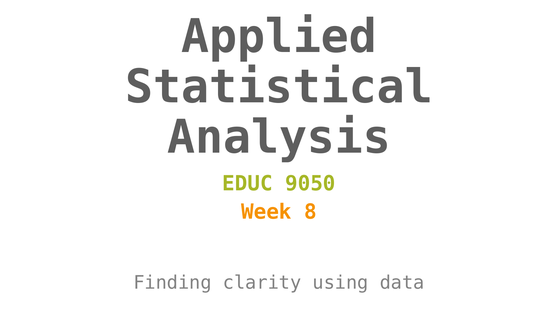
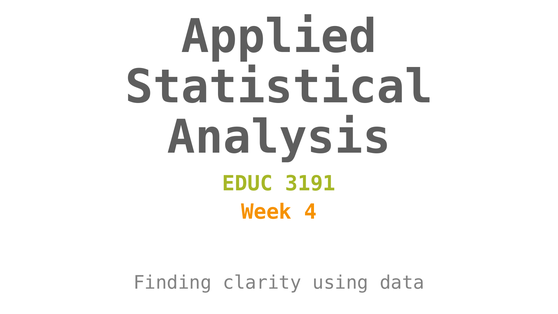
9050: 9050 -> 3191
8: 8 -> 4
